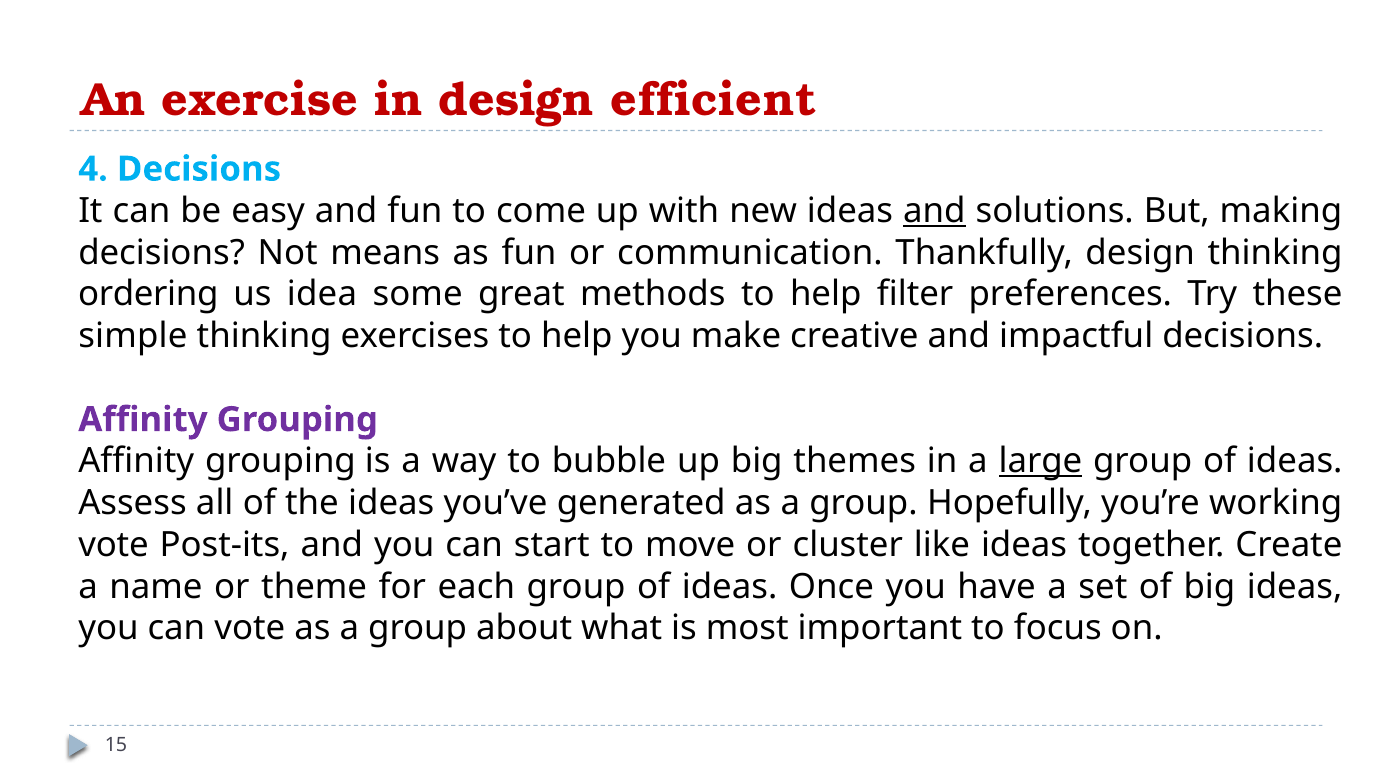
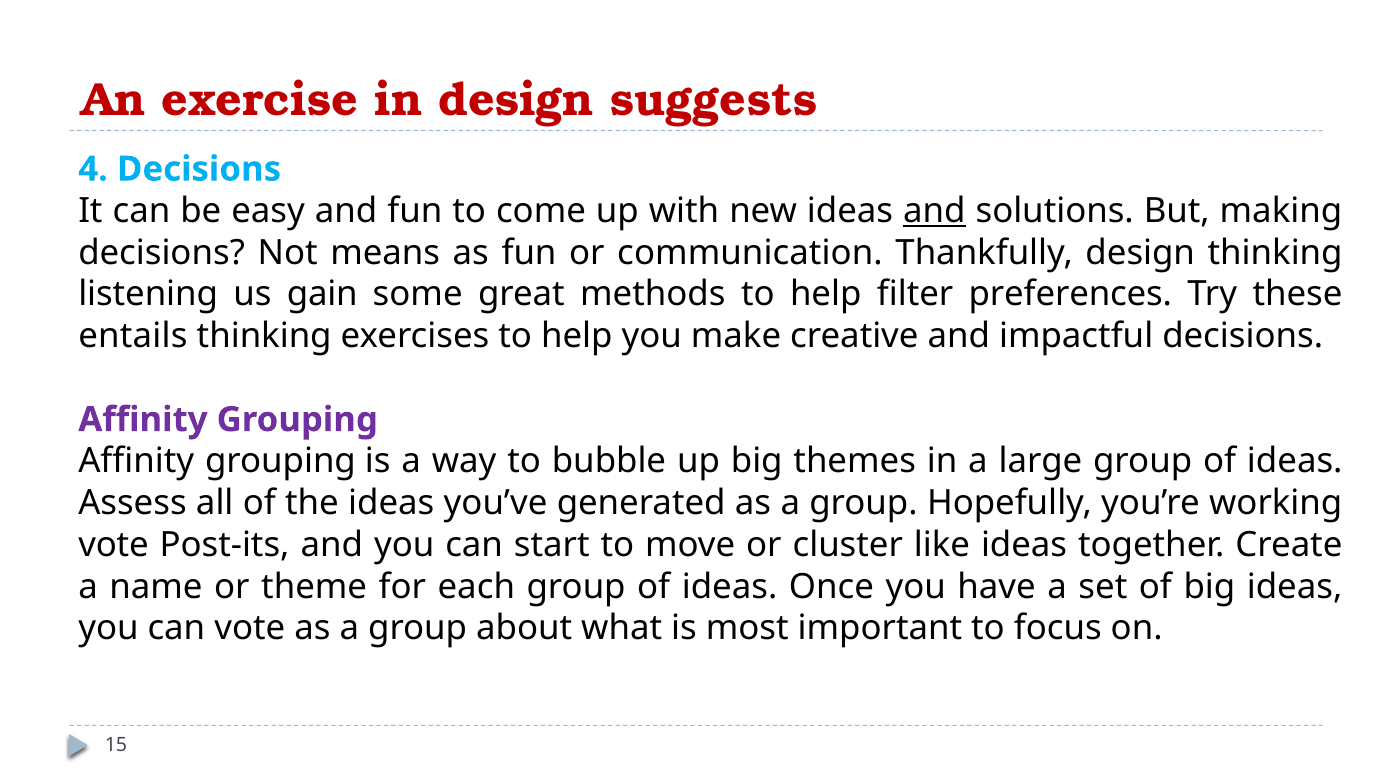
efficient: efficient -> suggests
ordering: ordering -> listening
idea: idea -> gain
simple: simple -> entails
large underline: present -> none
